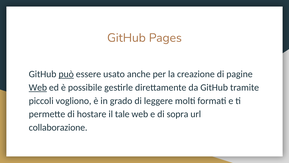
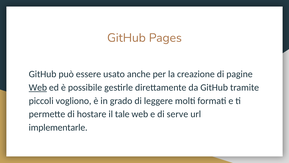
può underline: present -> none
sopra: sopra -> serve
collaborazione: collaborazione -> implementarle
